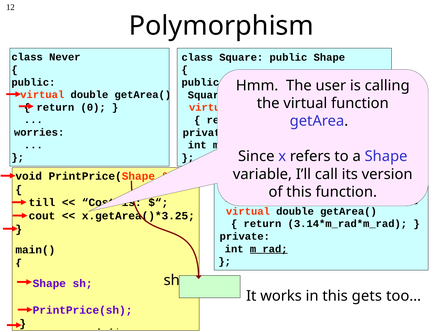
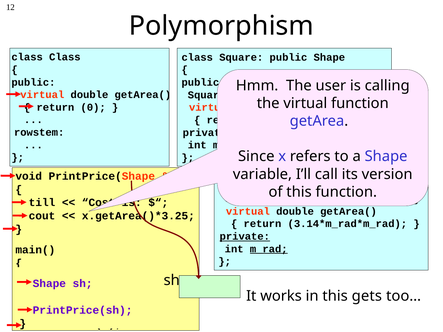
class Never: Never -> Class
worries: worries -> rowstem
private at (245, 237) underline: none -> present
